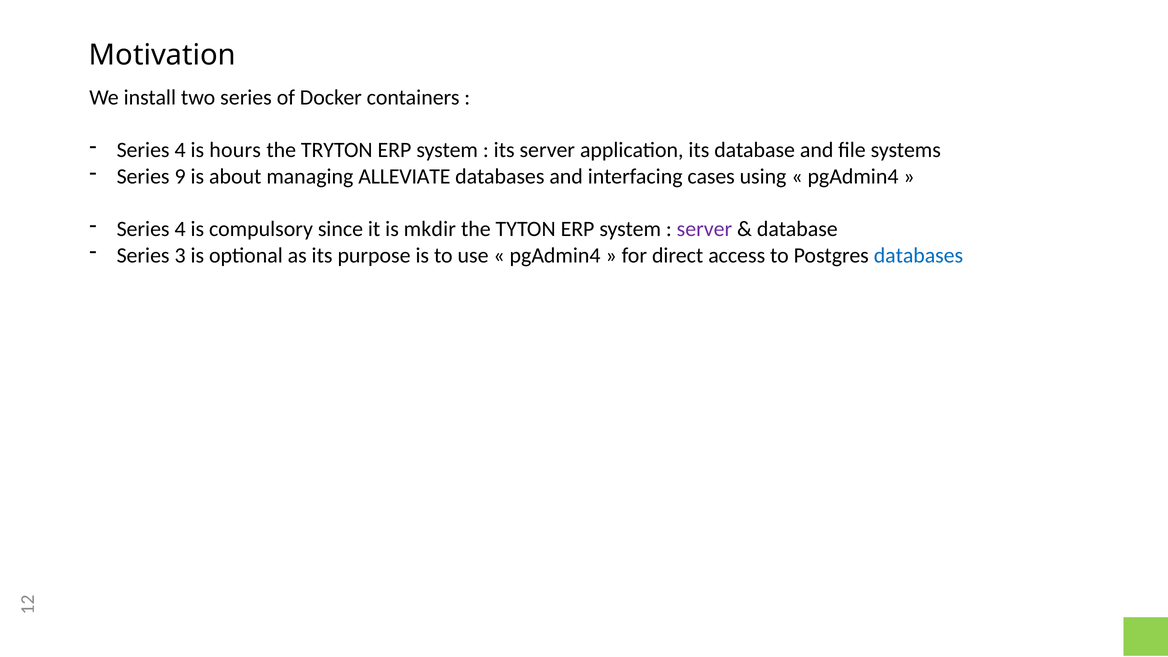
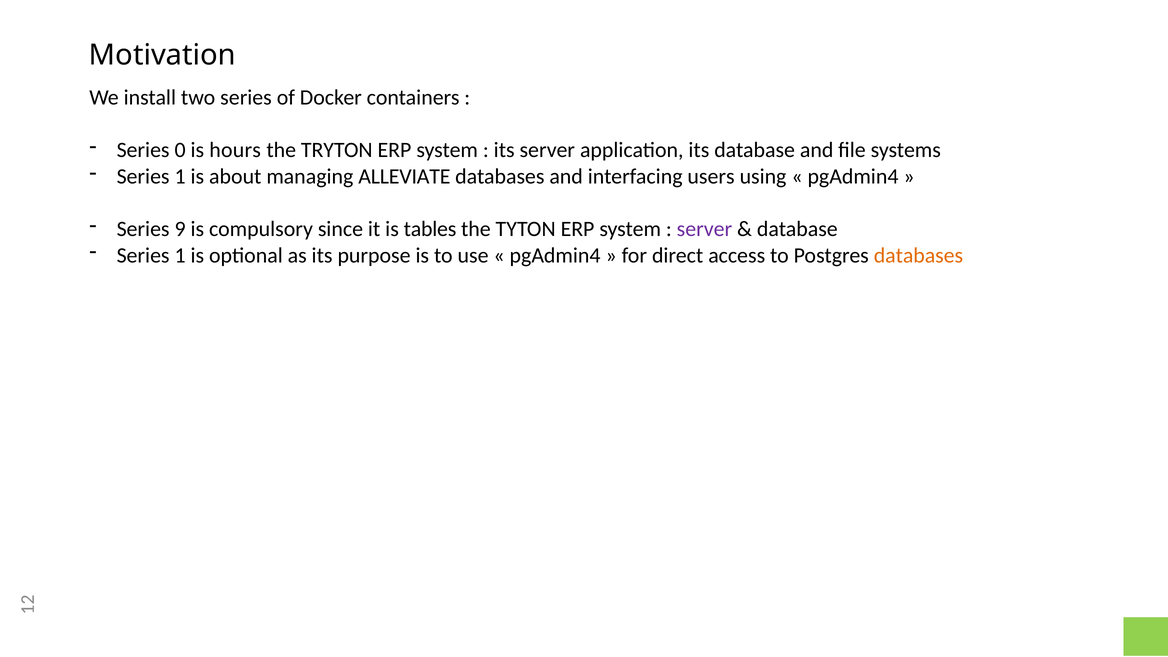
4 at (180, 150): 4 -> 0
9 at (180, 176): 9 -> 1
cases: cases -> users
4 at (180, 229): 4 -> 9
mkdir: mkdir -> tables
3 at (180, 255): 3 -> 1
databases at (918, 255) colour: blue -> orange
